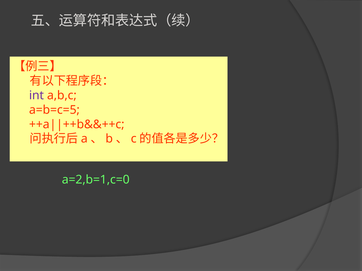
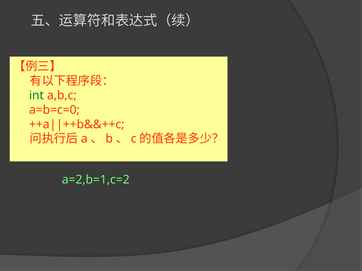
int colour: purple -> green
a=b=c=5: a=b=c=5 -> a=b=c=0
a=2,b=1,c=0: a=2,b=1,c=0 -> a=2,b=1,c=2
